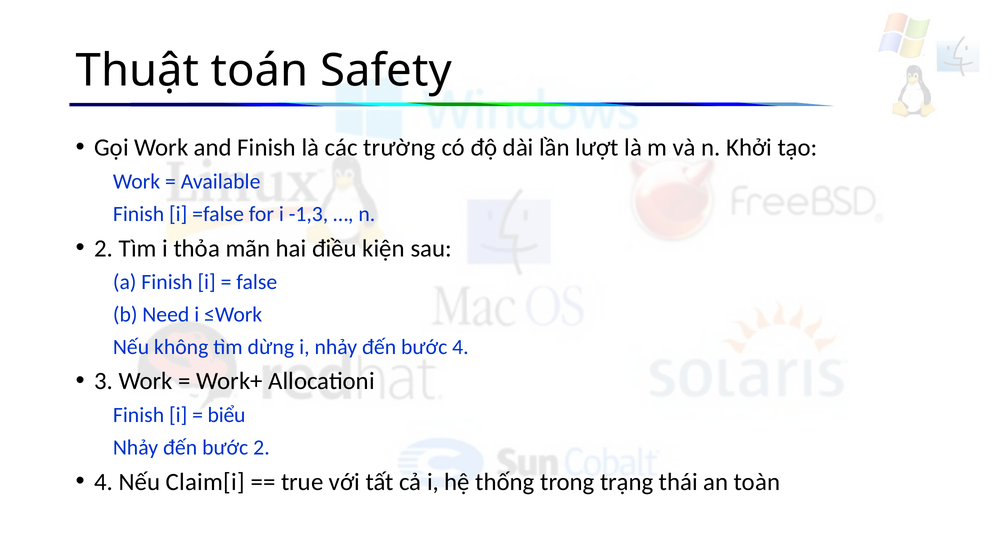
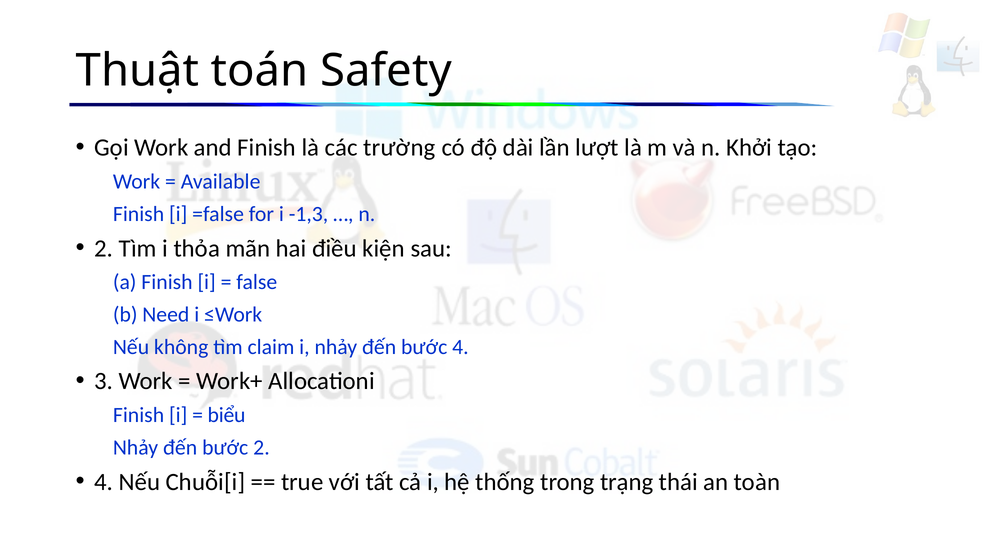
dừng: dừng -> claim
Claim[i: Claim[i -> Chuỗi[i
